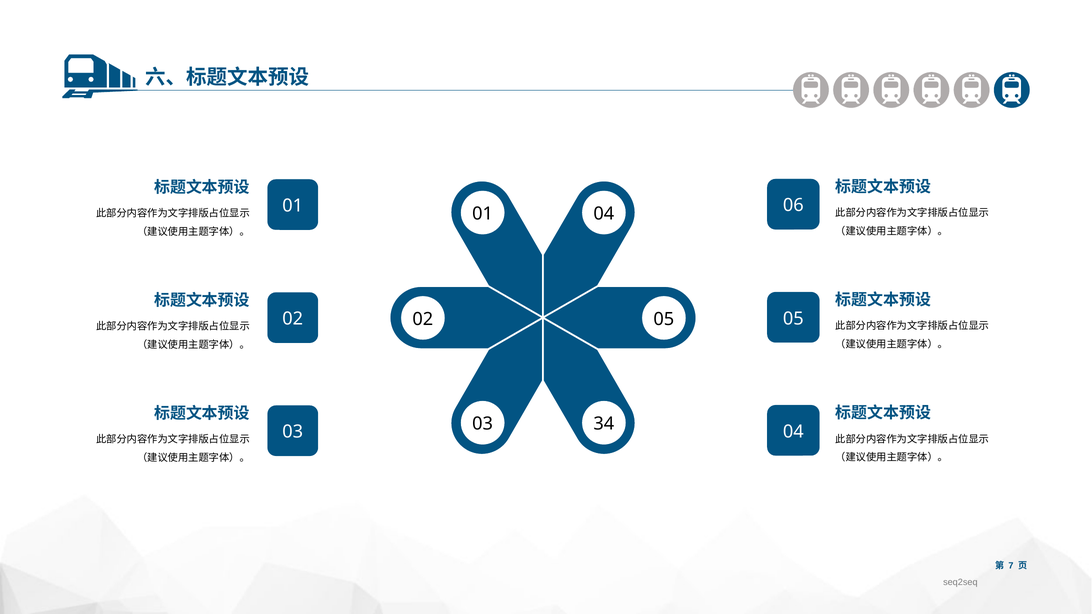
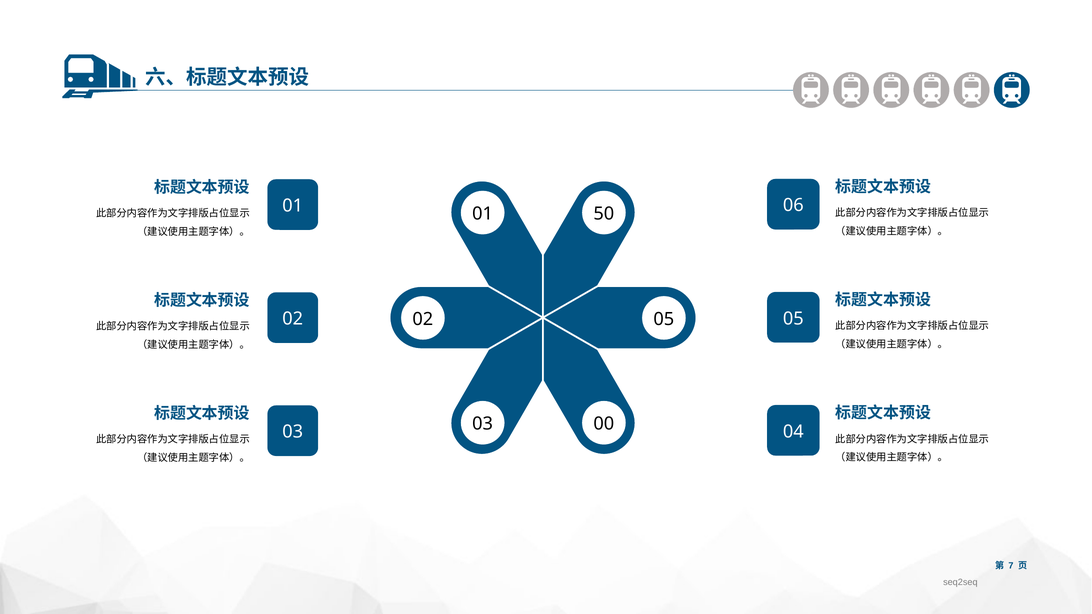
01 04: 04 -> 50
34: 34 -> 00
